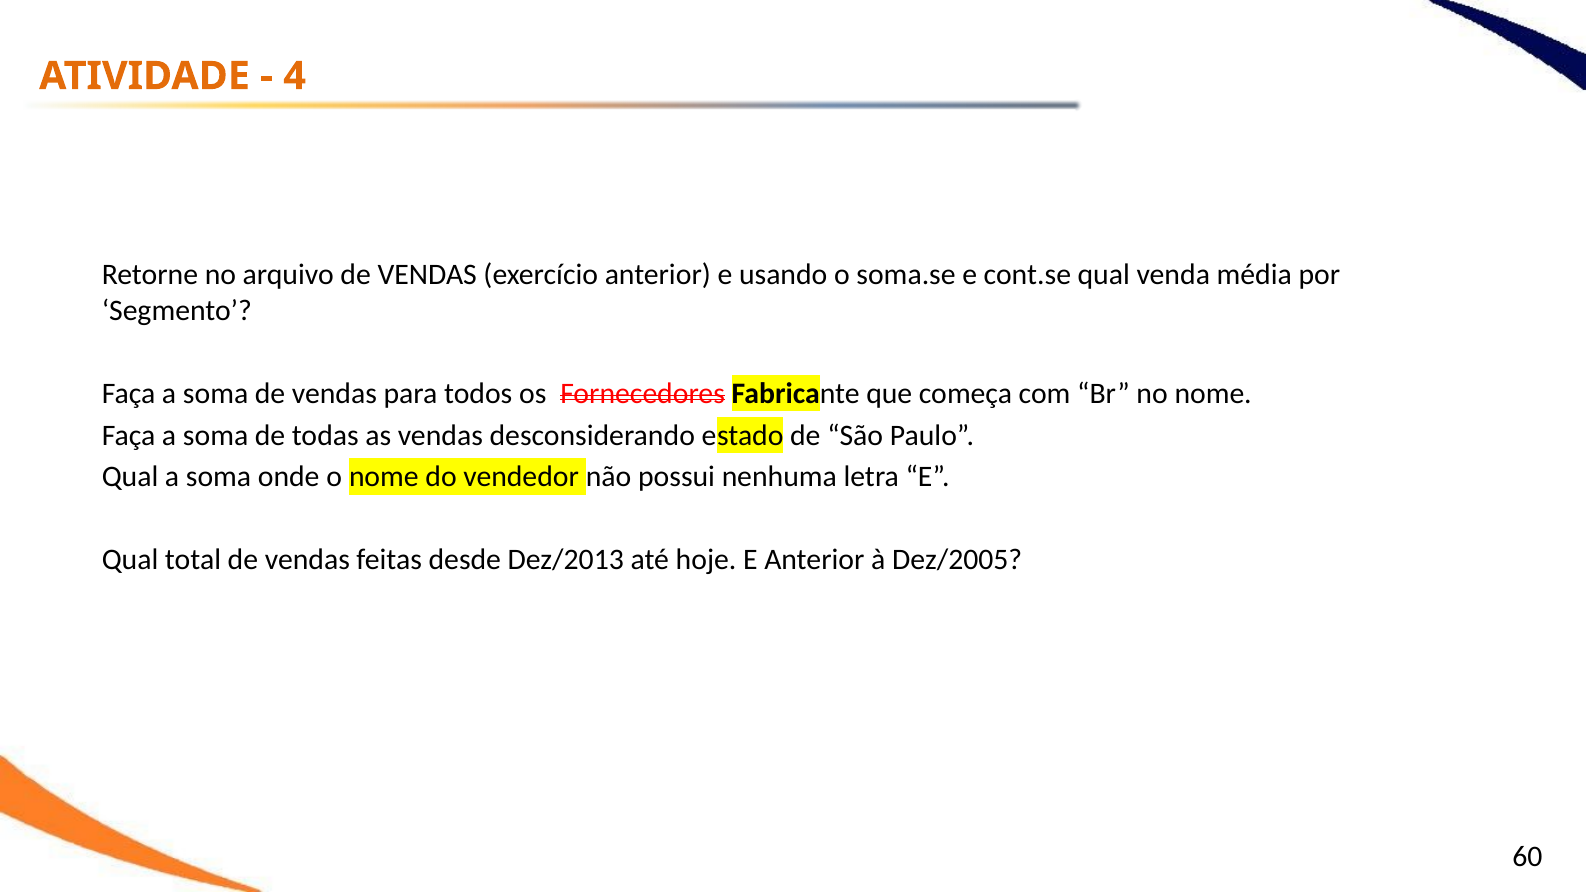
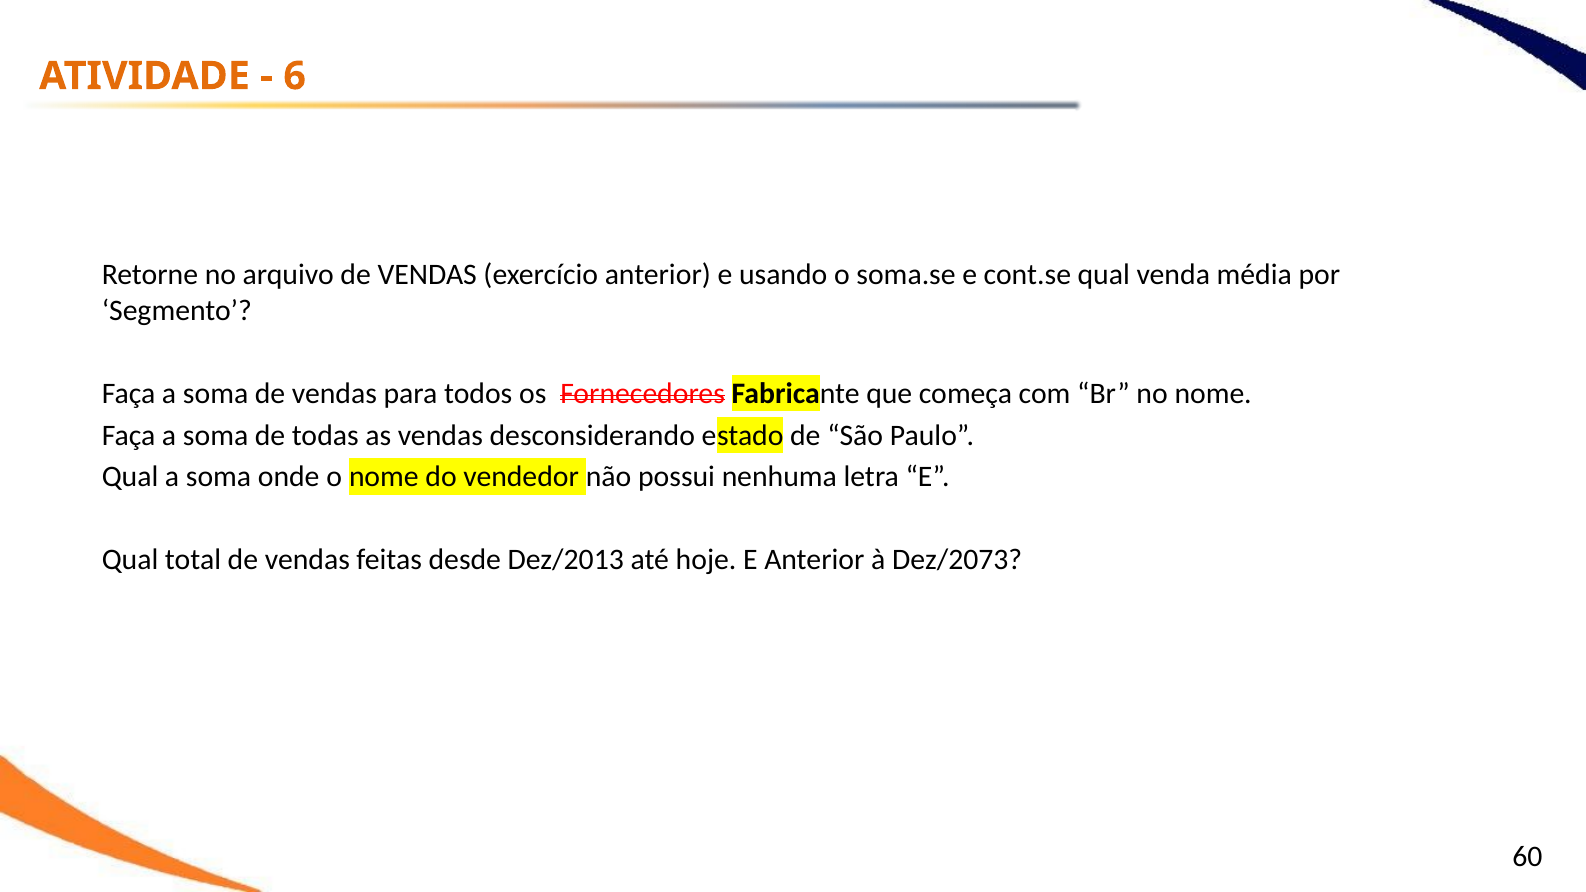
4: 4 -> 6
Dez/2005: Dez/2005 -> Dez/2073
